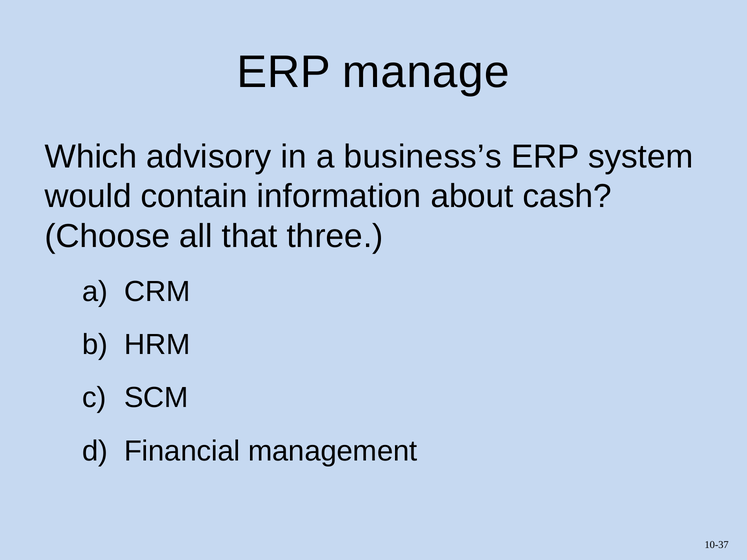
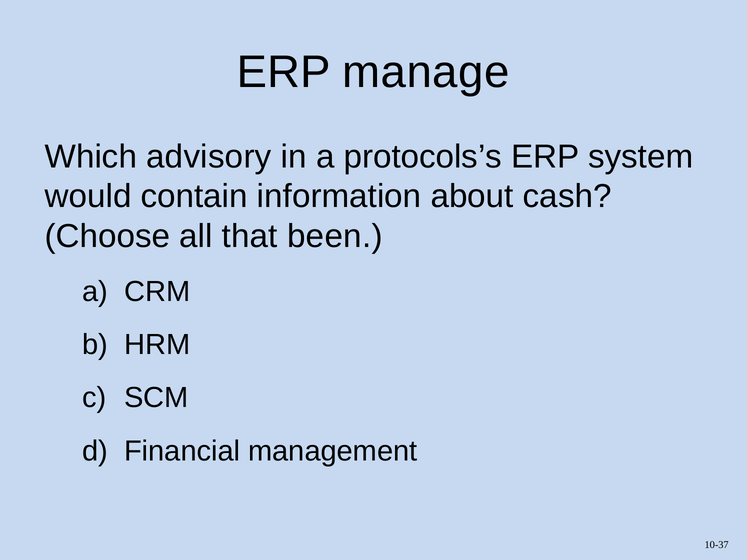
business’s: business’s -> protocols’s
three: three -> been
